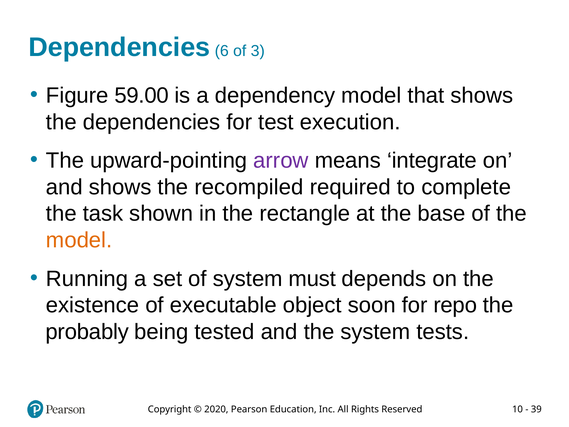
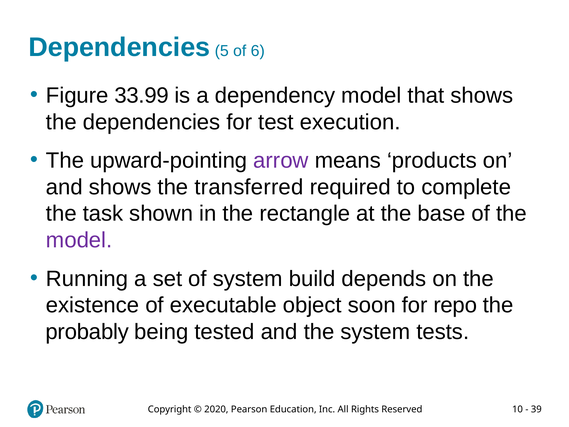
6: 6 -> 5
3: 3 -> 6
59.00: 59.00 -> 33.99
integrate: integrate -> products
recompiled: recompiled -> transferred
model at (79, 240) colour: orange -> purple
must: must -> build
